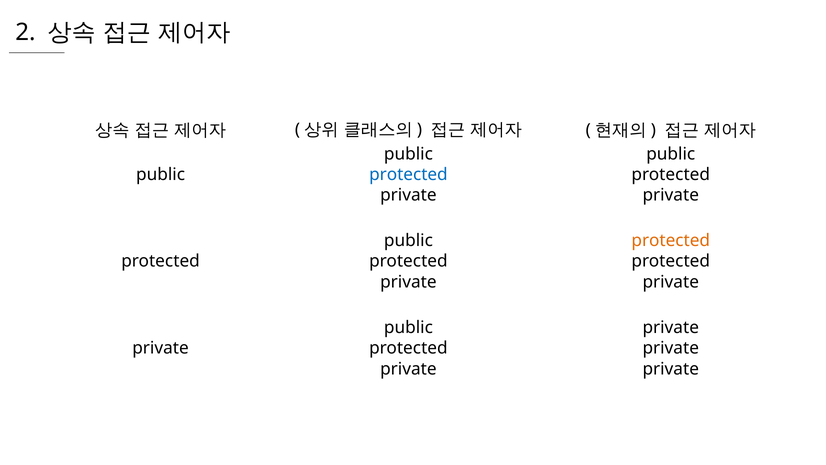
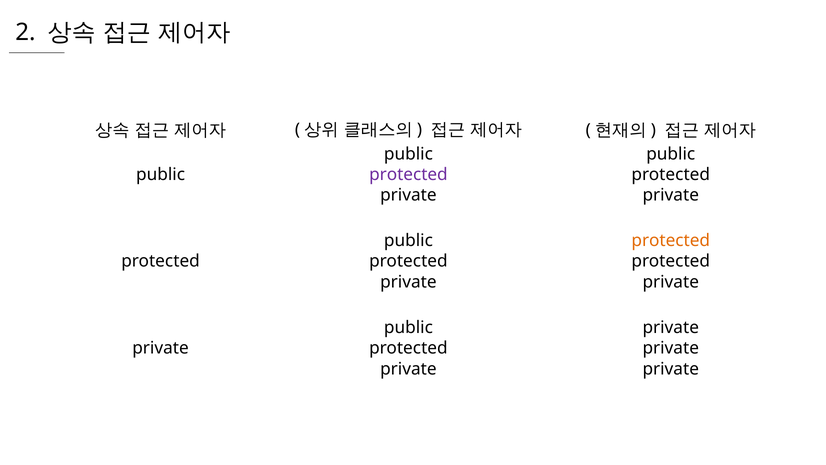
protected at (408, 174) colour: blue -> purple
